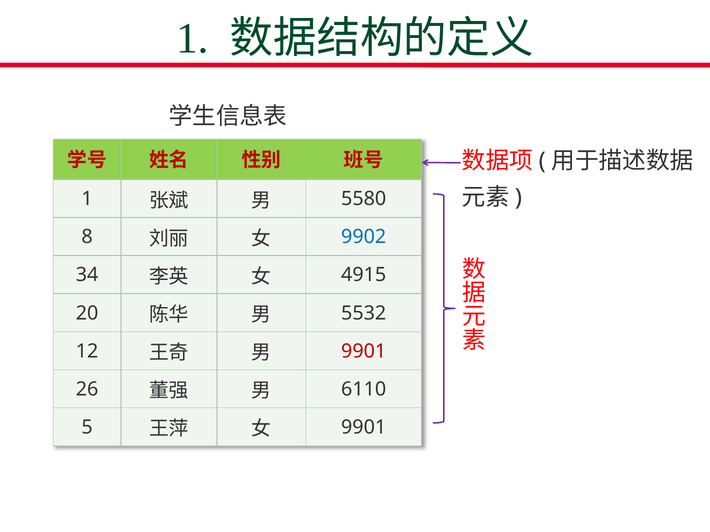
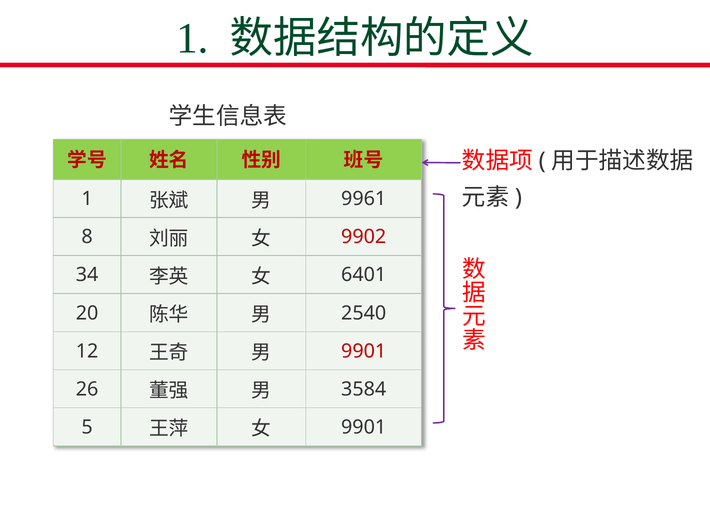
5580: 5580 -> 9961
9902 colour: blue -> red
4915: 4915 -> 6401
5532: 5532 -> 2540
6110: 6110 -> 3584
